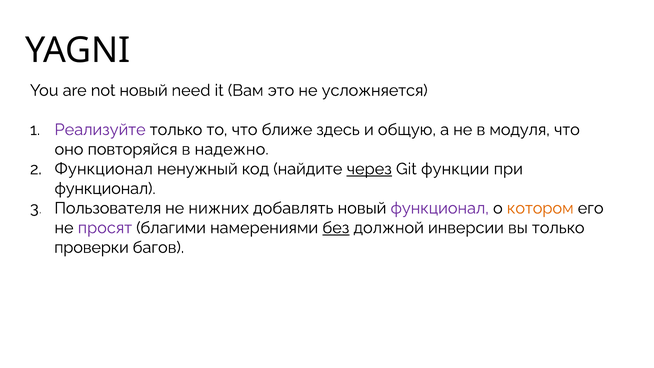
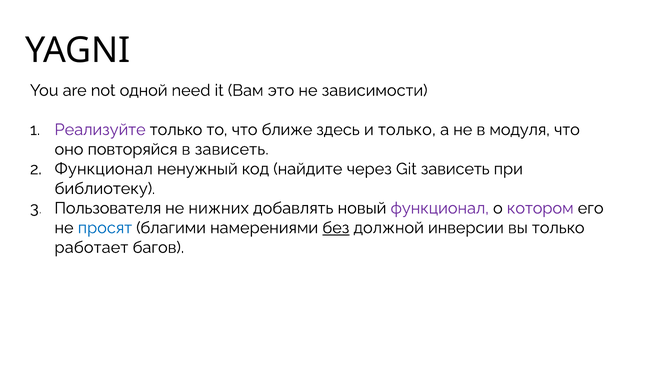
not новый: новый -> одной
усложняется: усложняется -> зависимости
и общую: общую -> только
в надежно: надежно -> зависеть
через underline: present -> none
Git функции: функции -> зависеть
функционал at (105, 188): функционал -> библиотеку
котором colour: orange -> purple
просят colour: purple -> blue
проверки: проверки -> работает
